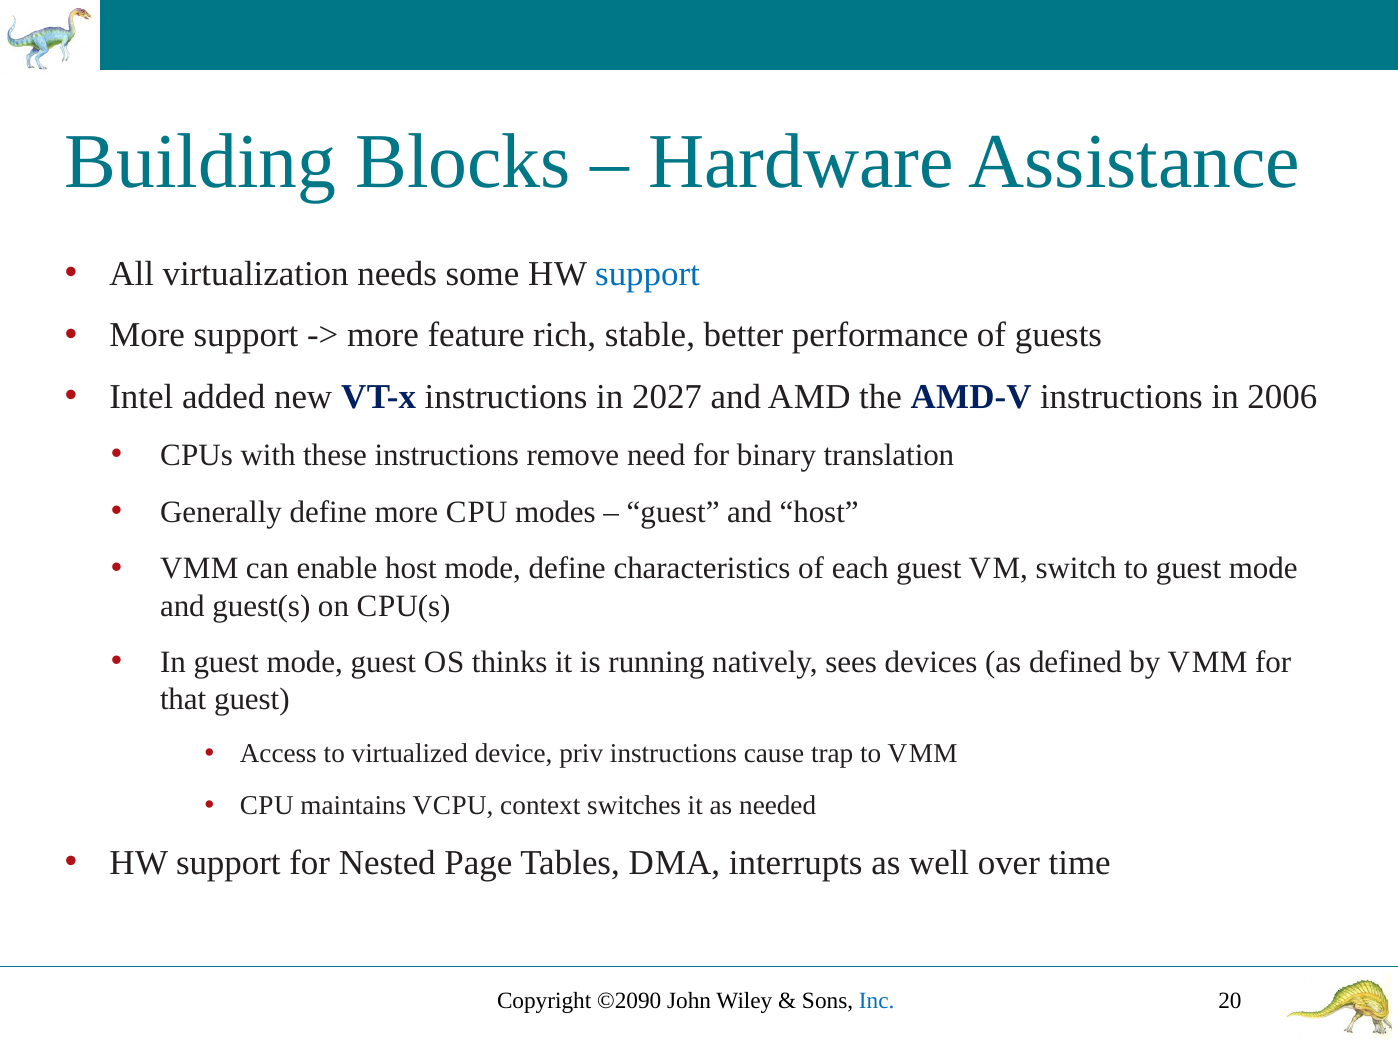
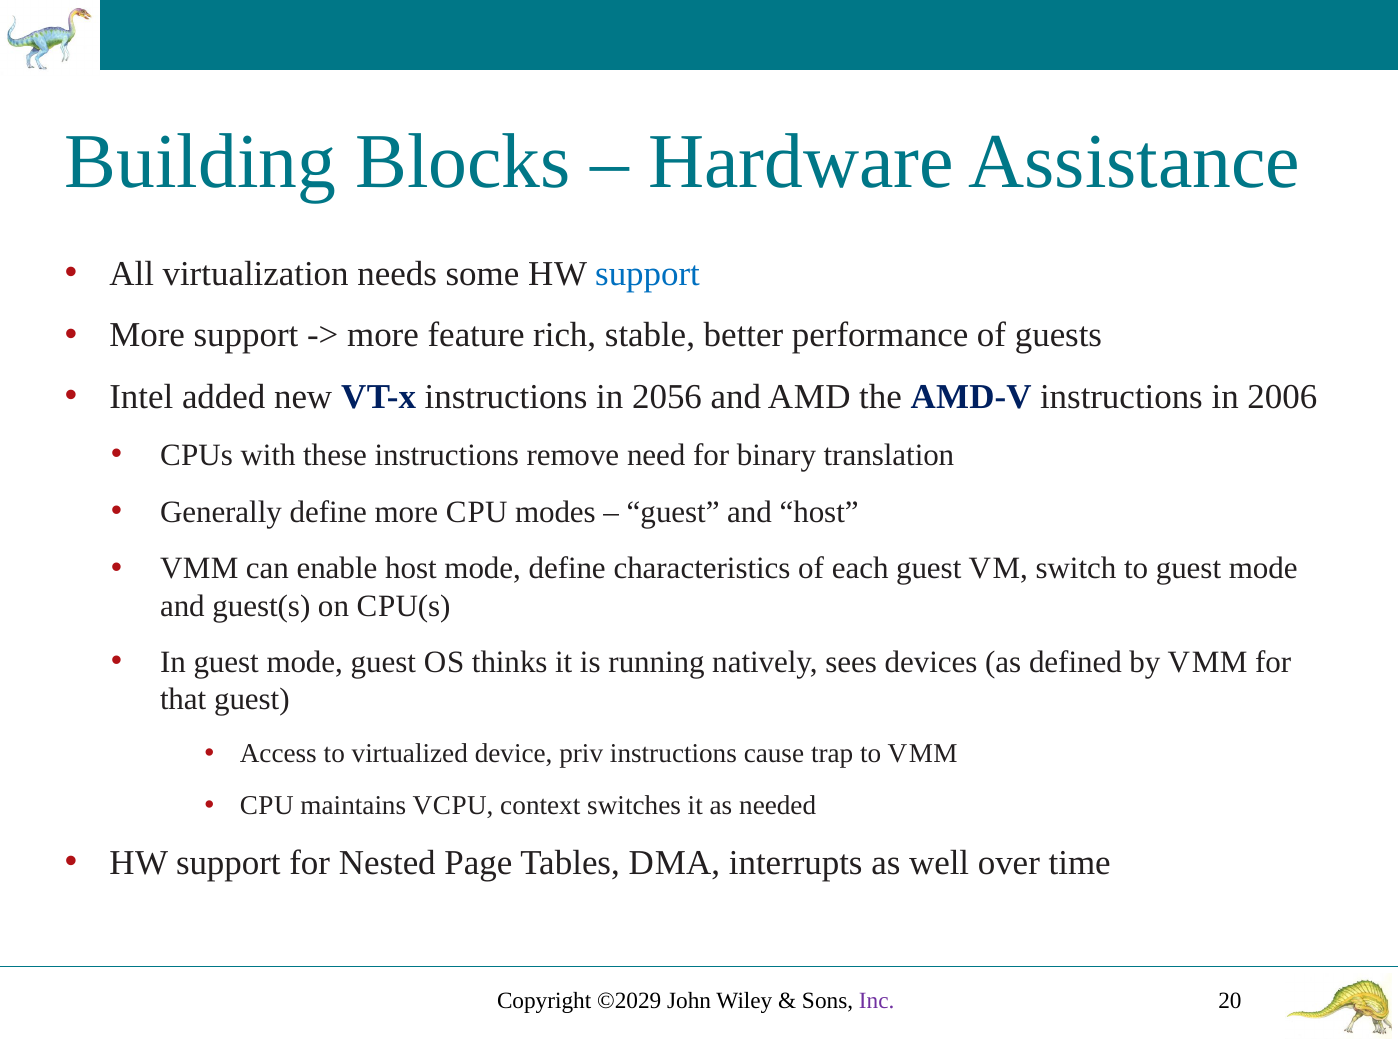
2027: 2027 -> 2056
©2090: ©2090 -> ©2029
Inc colour: blue -> purple
